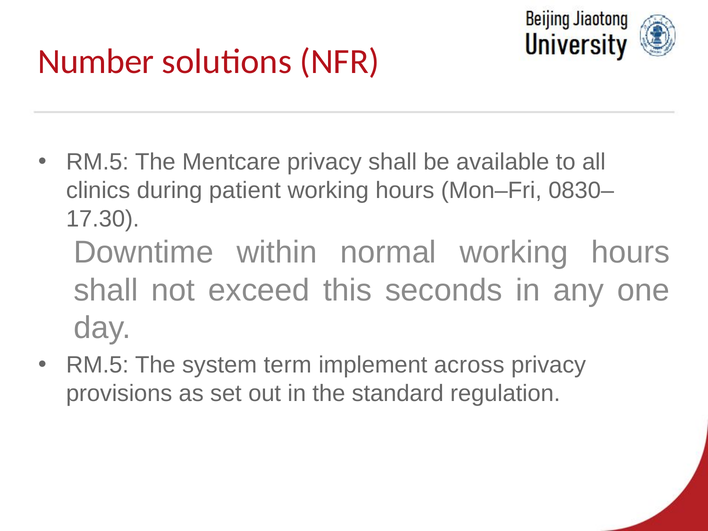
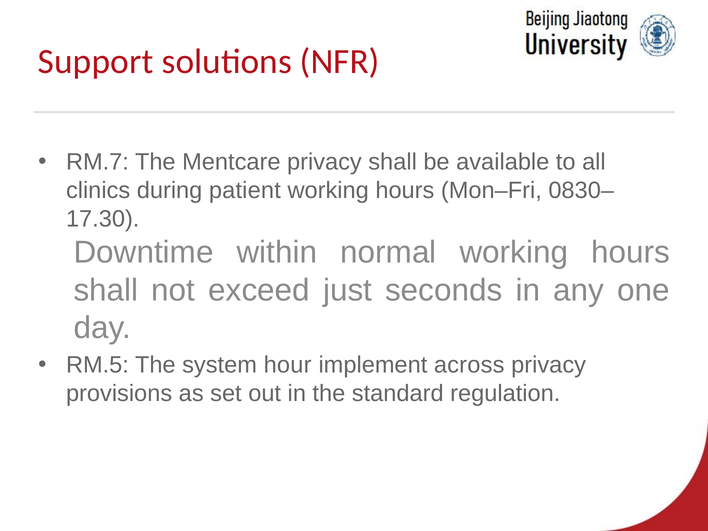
Number: Number -> Support
RM.5 at (97, 162): RM.5 -> RM.7
this: this -> just
term: term -> hour
